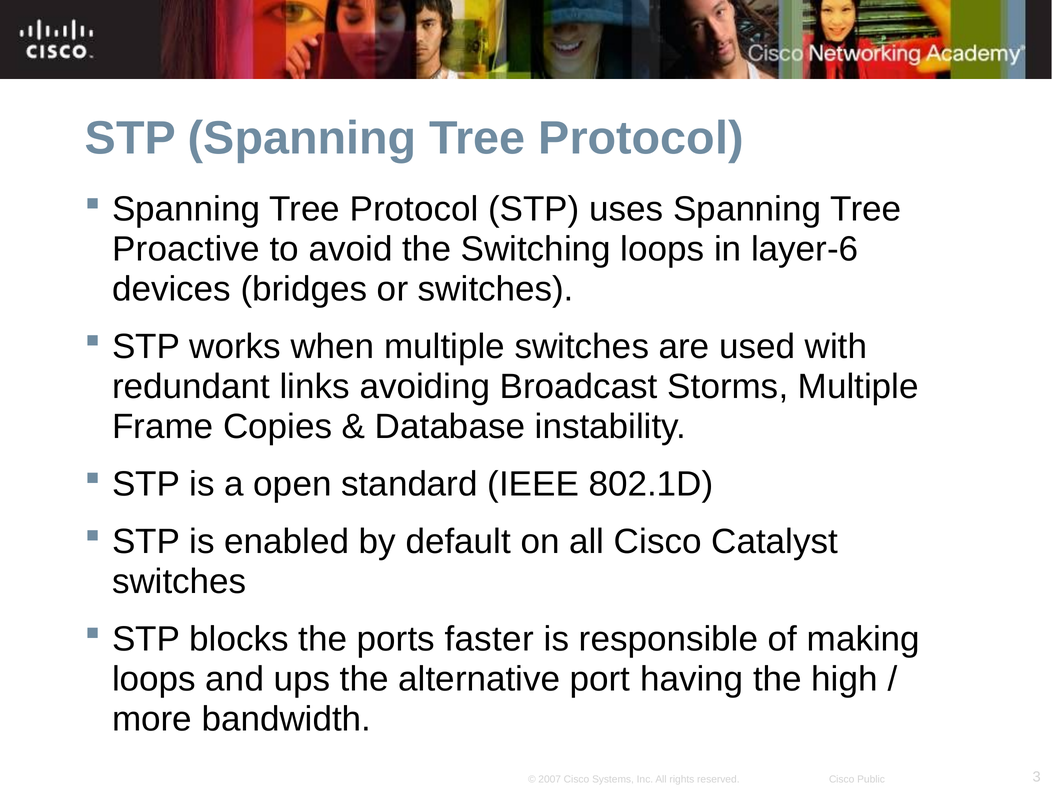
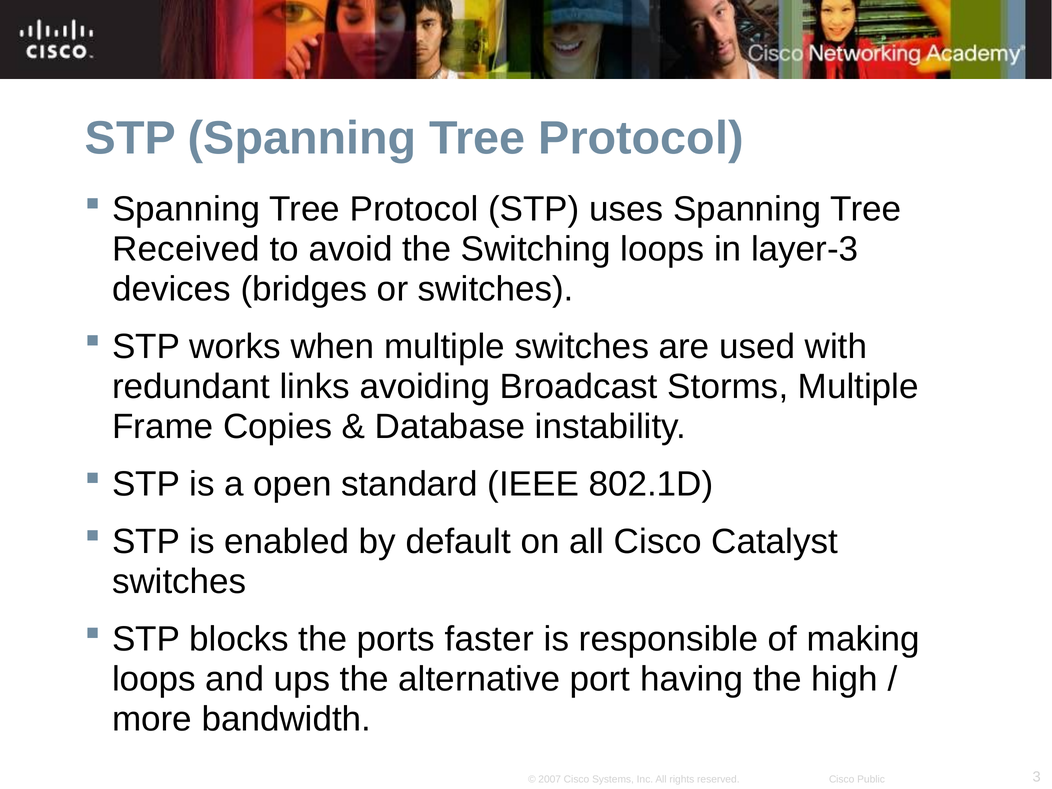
Proactive: Proactive -> Received
layer-6: layer-6 -> layer-3
